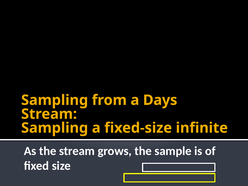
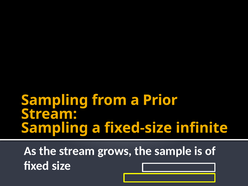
Days: Days -> Prior
